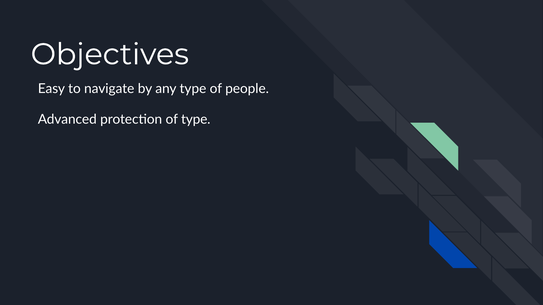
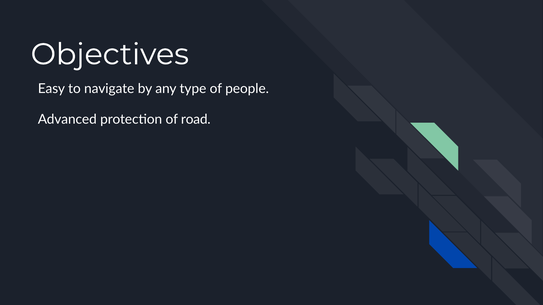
of type: type -> road
